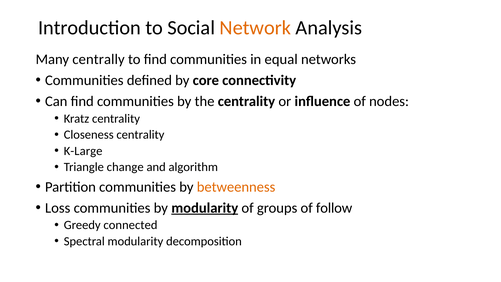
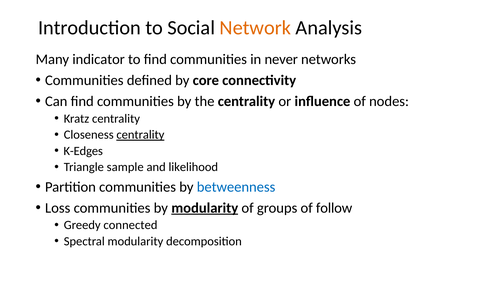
centrally: centrally -> indicator
equal: equal -> never
centrality at (140, 135) underline: none -> present
K-Large: K-Large -> K-Edges
change: change -> sample
algorithm: algorithm -> likelihood
betweenness colour: orange -> blue
